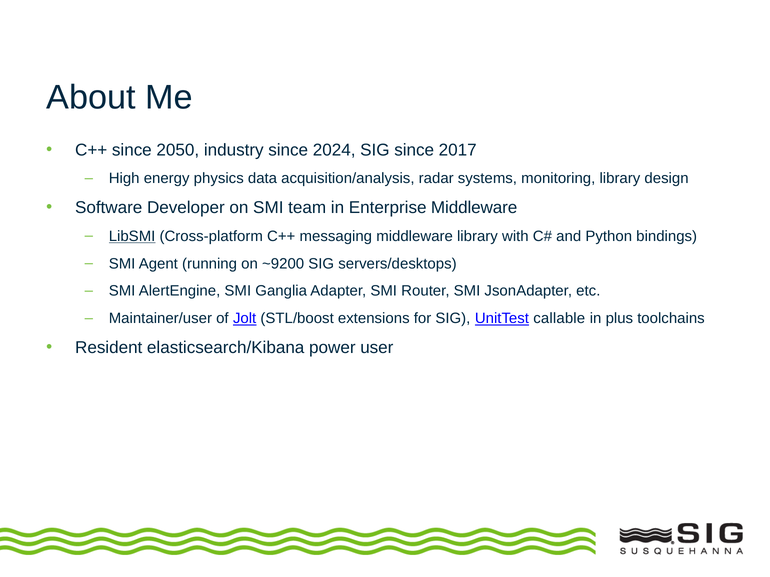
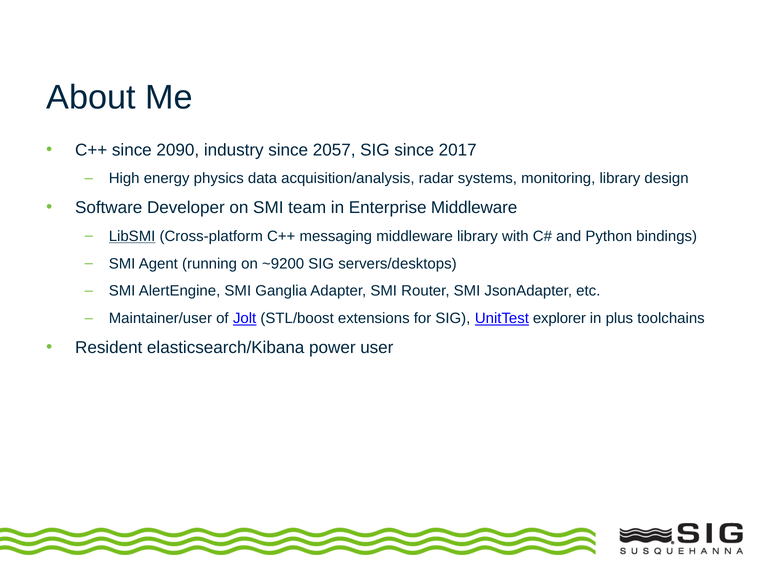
2050: 2050 -> 2090
2024: 2024 -> 2057
callable: callable -> explorer
